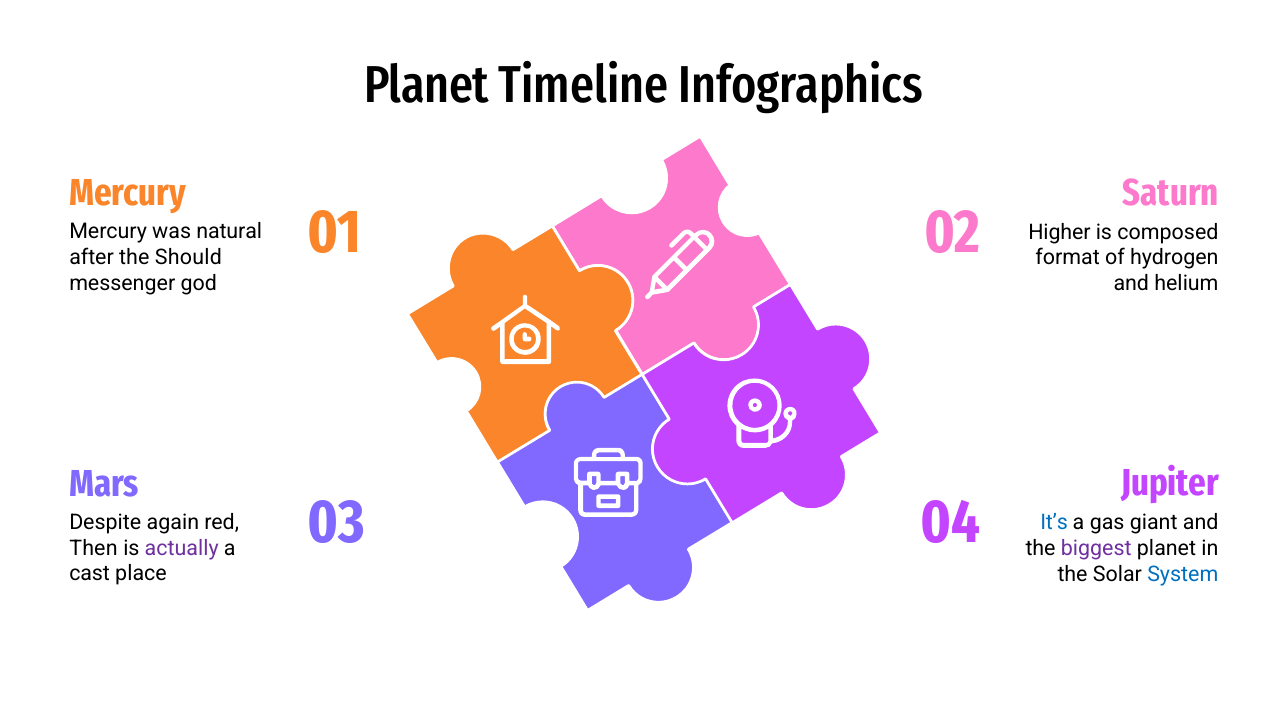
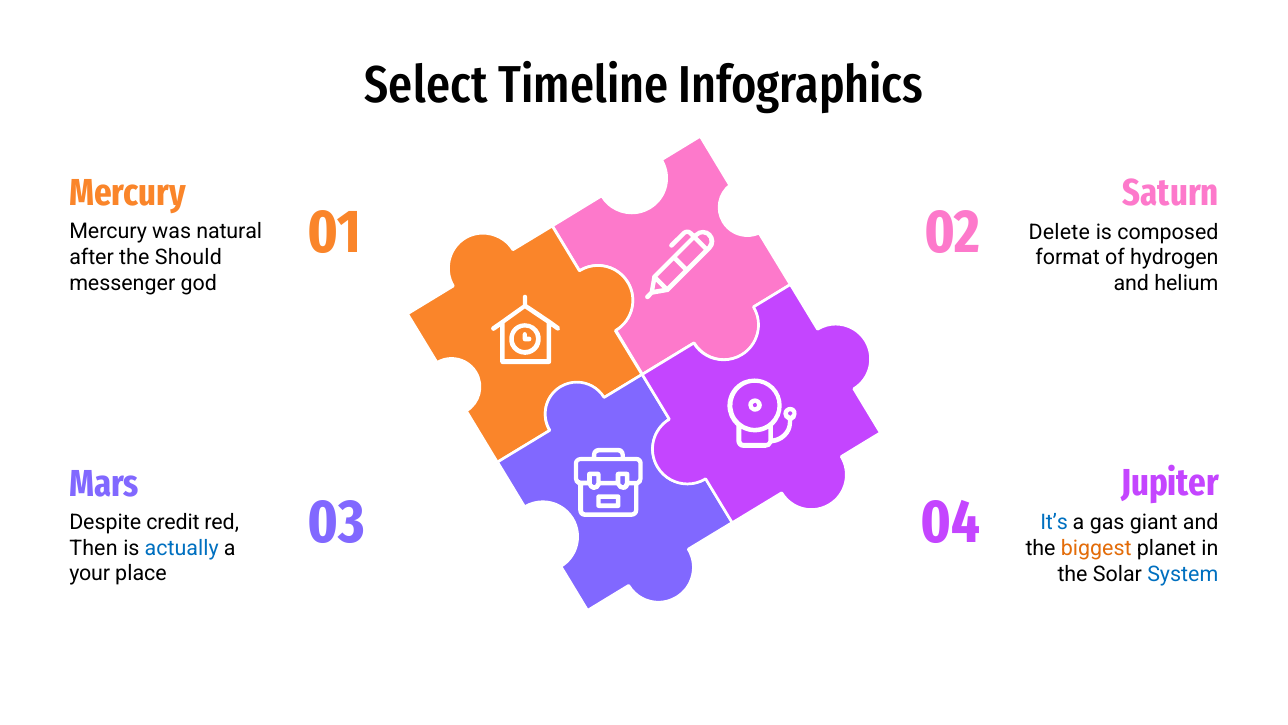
Planet at (427, 85): Planet -> Select
Higher: Higher -> Delete
again: again -> credit
actually colour: purple -> blue
biggest colour: purple -> orange
cast: cast -> your
